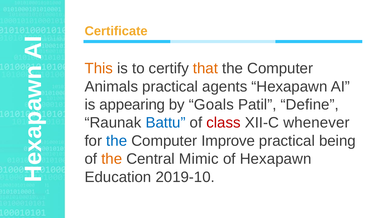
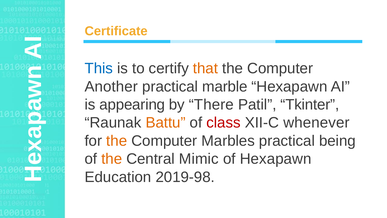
This colour: orange -> blue
Animals: Animals -> Another
agents: agents -> marble
Goals: Goals -> There
Define: Define -> Tkinter
Battu colour: blue -> orange
the at (117, 141) colour: blue -> orange
Improve: Improve -> Marbles
2019-10: 2019-10 -> 2019-98
